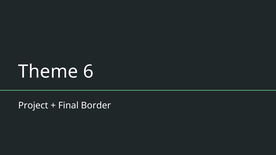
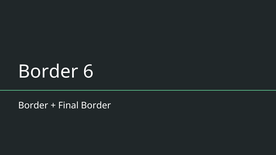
Theme at (48, 72): Theme -> Border
Project at (33, 106): Project -> Border
